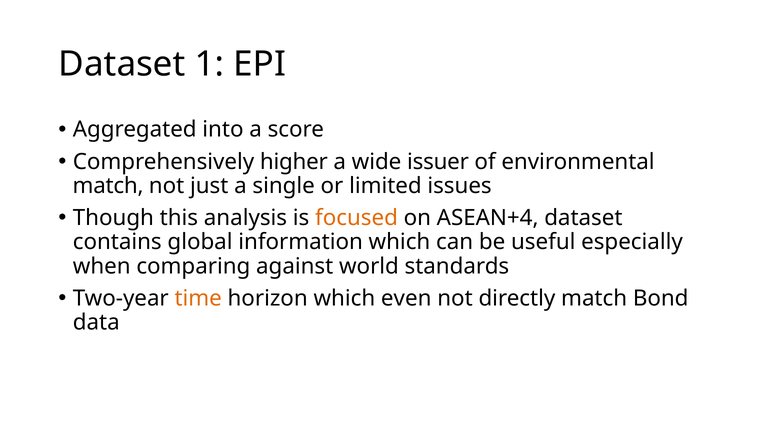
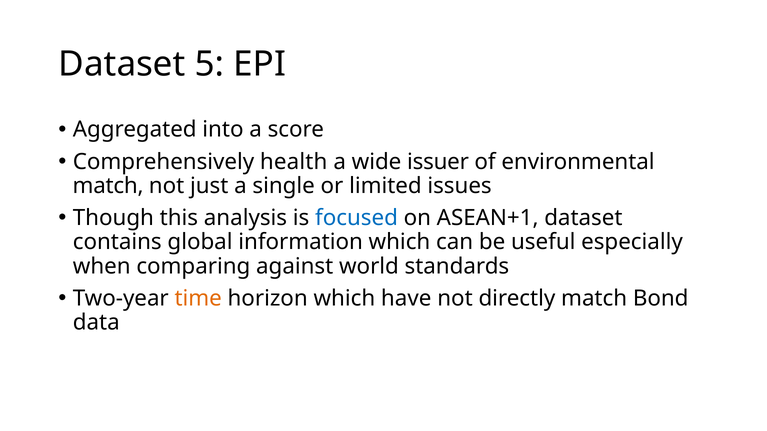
1: 1 -> 5
higher: higher -> health
focused colour: orange -> blue
ASEAN+4: ASEAN+4 -> ASEAN+1
even: even -> have
